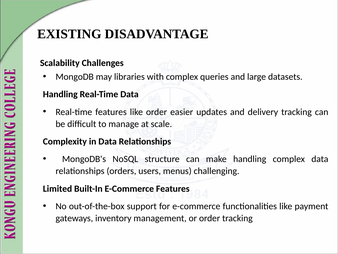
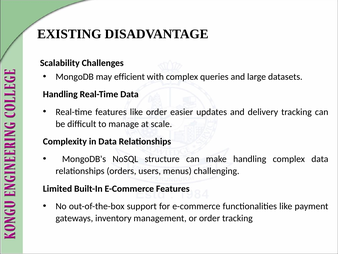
libraries: libraries -> efficient
